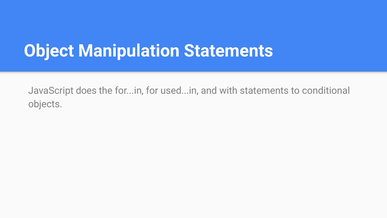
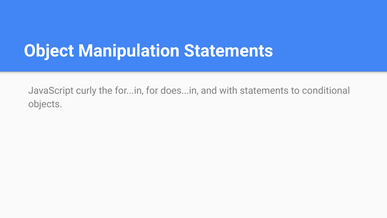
does: does -> curly
used...in: used...in -> does...in
